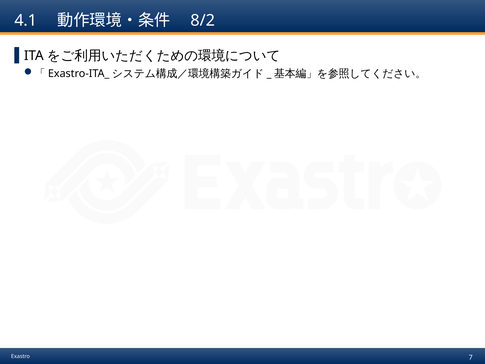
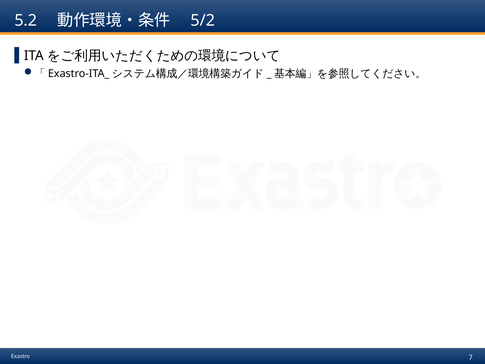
4.1: 4.1 -> 5.2
8/2: 8/2 -> 5/2
